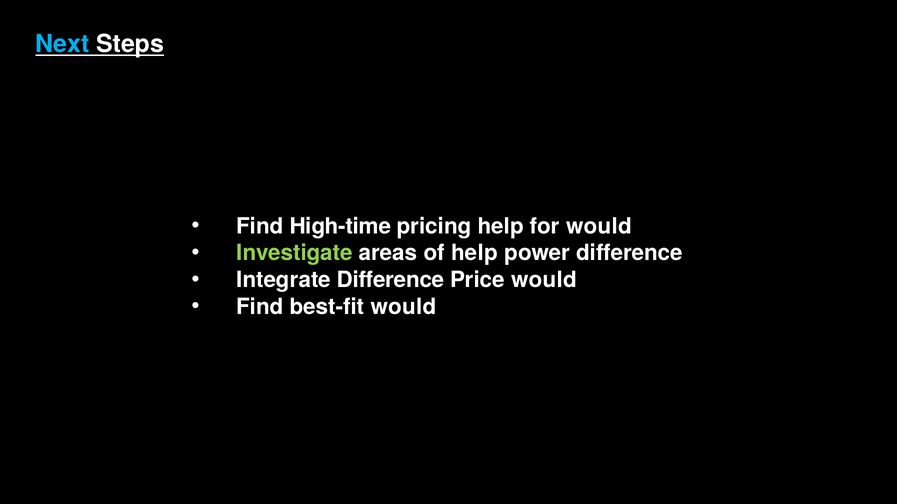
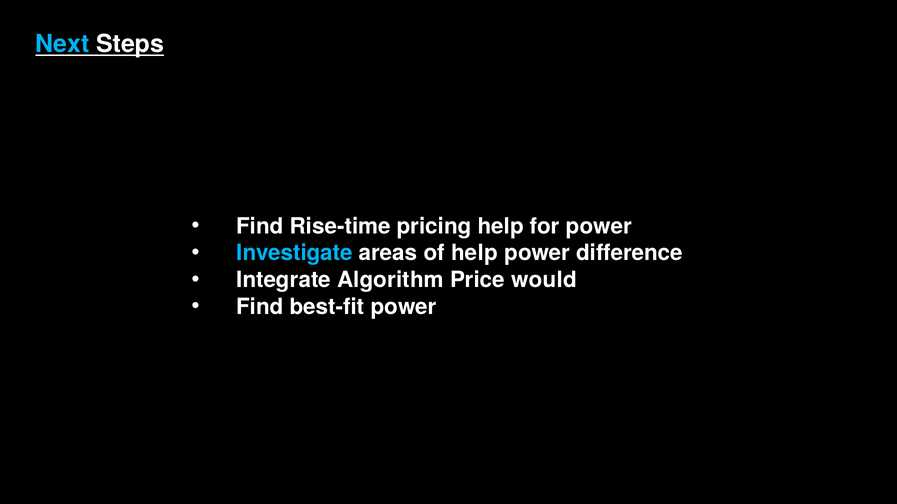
High-time: High-time -> Rise-time
for would: would -> power
Investigate colour: light green -> light blue
Integrate Difference: Difference -> Algorithm
best-fit would: would -> power
